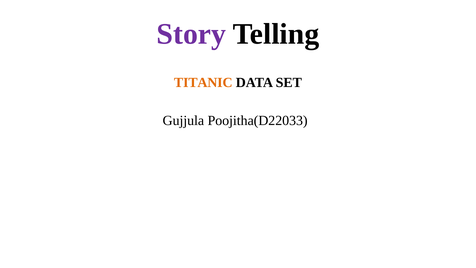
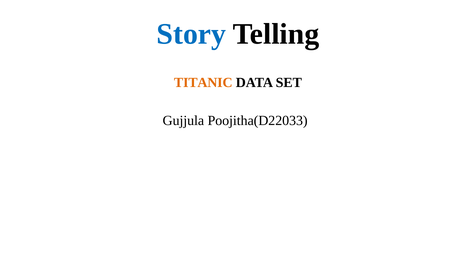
Story colour: purple -> blue
